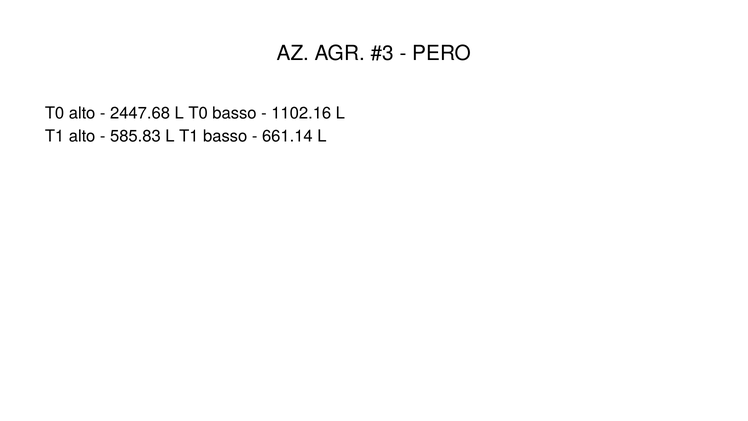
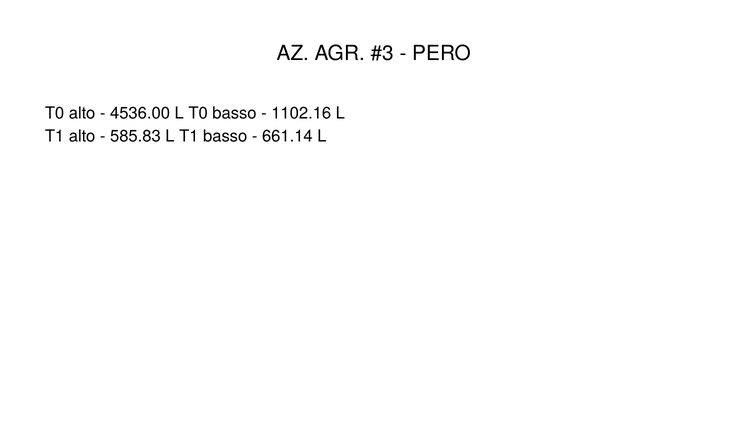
2447.68: 2447.68 -> 4536.00
